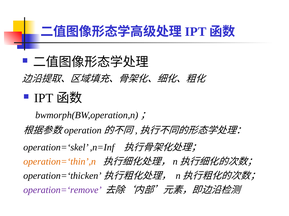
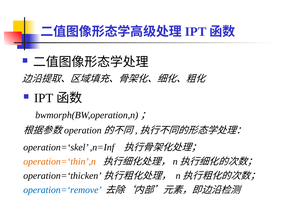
operation=‘remove colour: purple -> blue
